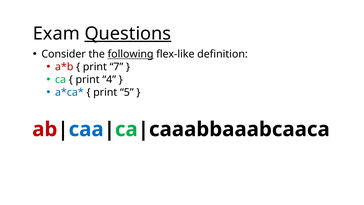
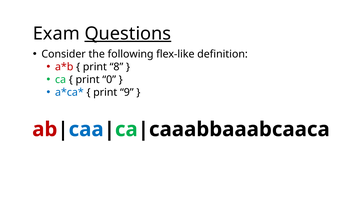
following underline: present -> none
7: 7 -> 8
4: 4 -> 0
5: 5 -> 9
